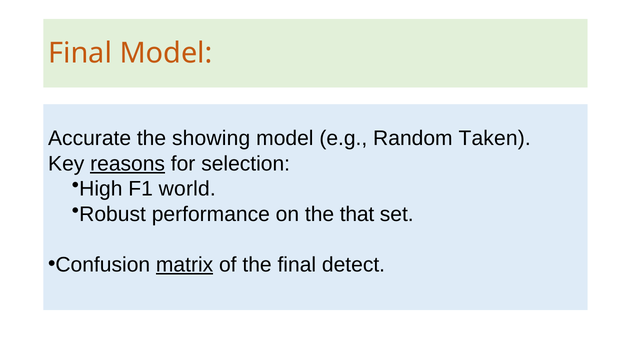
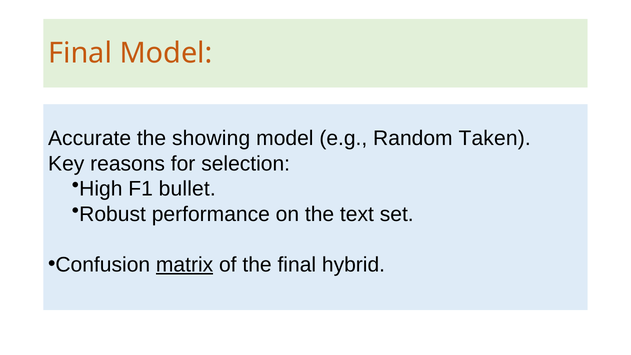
reasons underline: present -> none
world: world -> bullet
that: that -> text
detect: detect -> hybrid
